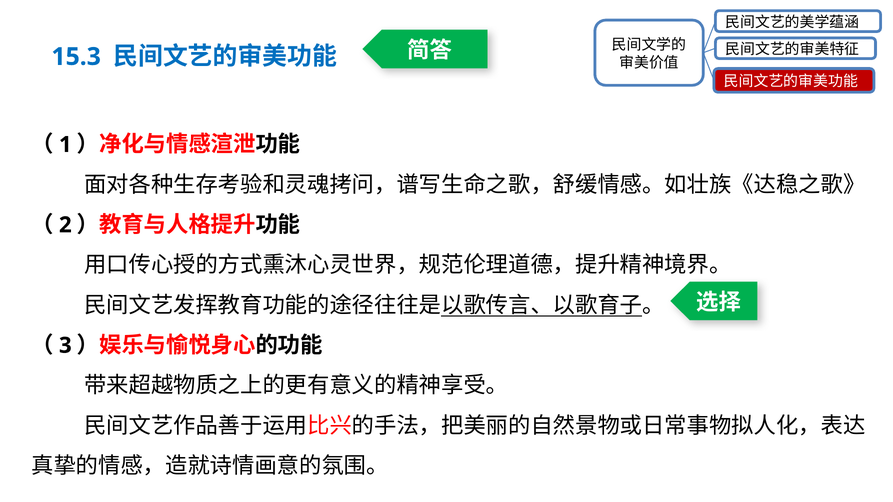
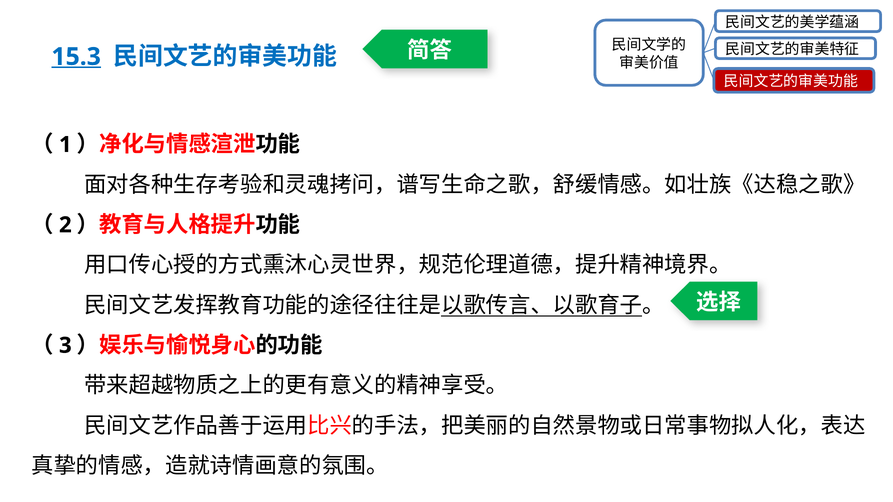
15.3 underline: none -> present
